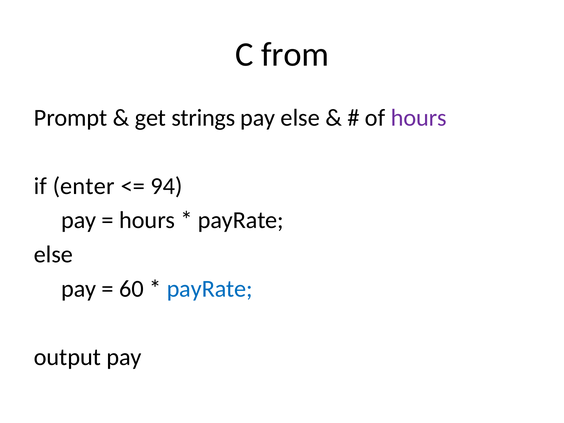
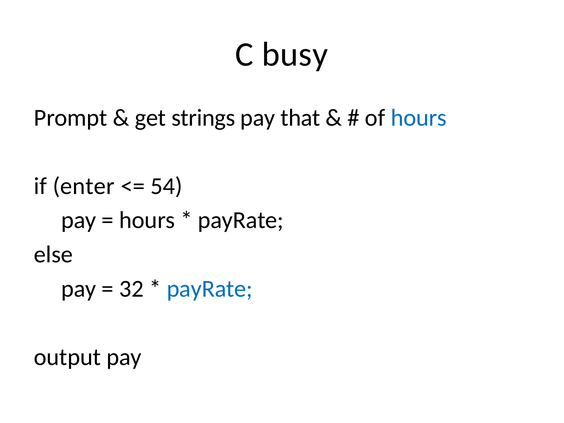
from: from -> busy
pay else: else -> that
hours at (419, 118) colour: purple -> blue
94: 94 -> 54
60: 60 -> 32
